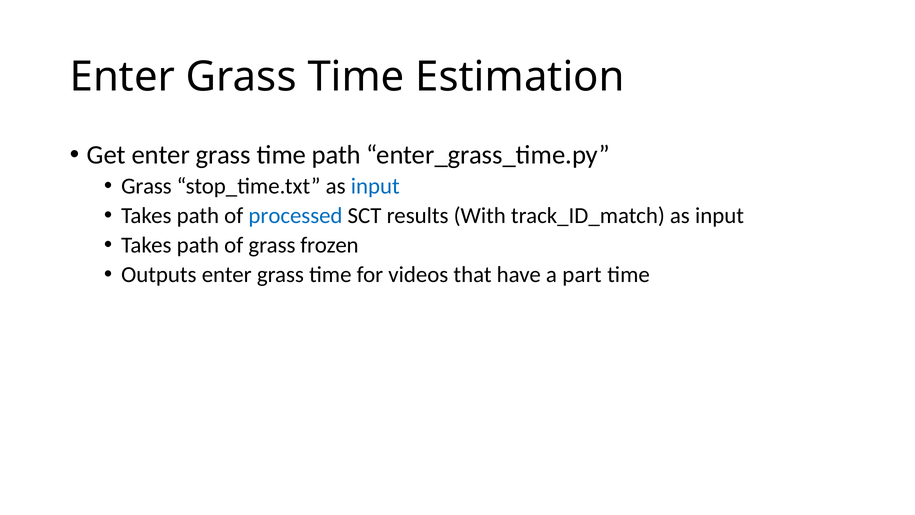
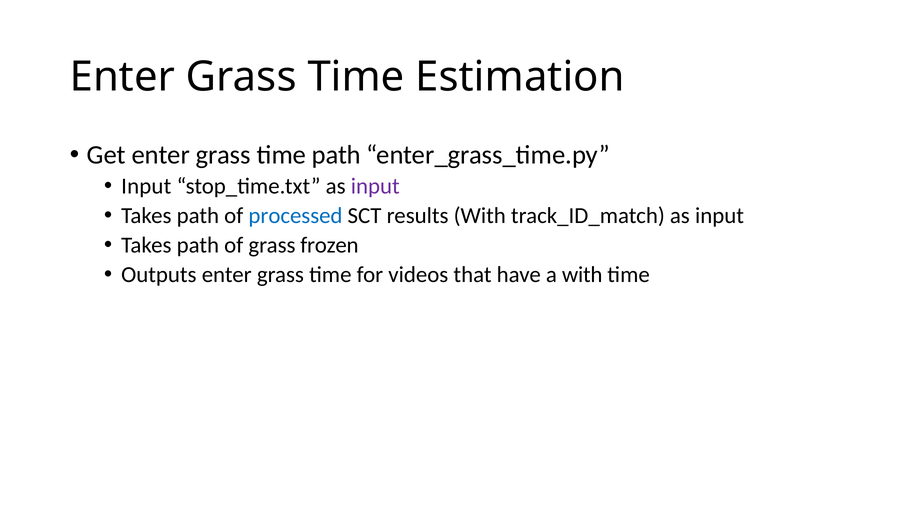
Grass at (146, 186): Grass -> Input
input at (375, 186) colour: blue -> purple
a part: part -> with
